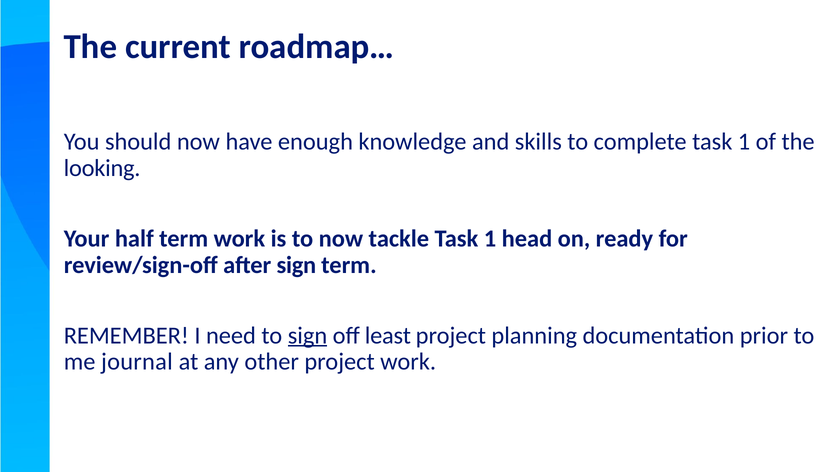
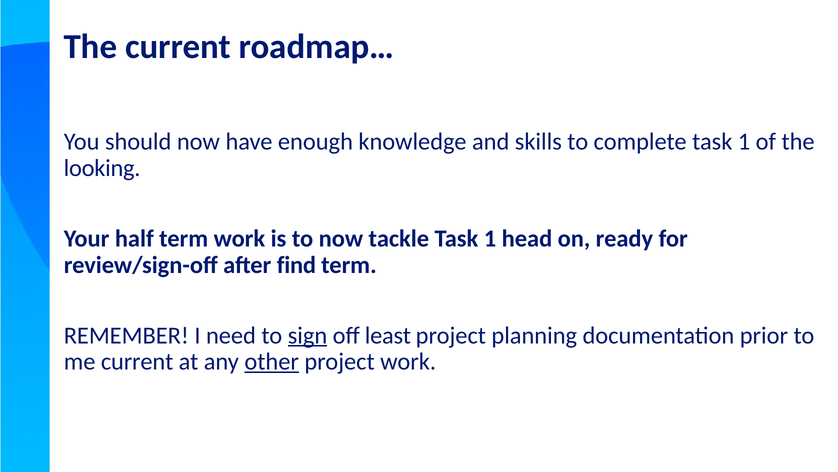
after sign: sign -> find
me journal: journal -> current
other underline: none -> present
